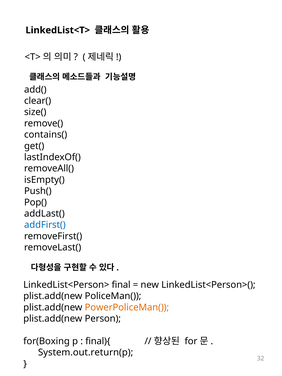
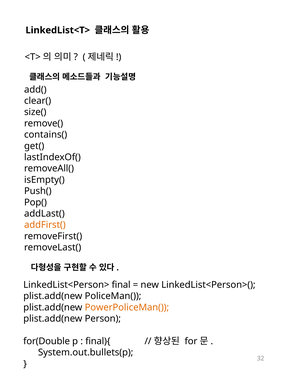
addFirst( colour: blue -> orange
for(Boxing: for(Boxing -> for(Double
System.out.return(p: System.out.return(p -> System.out.bullets(p
